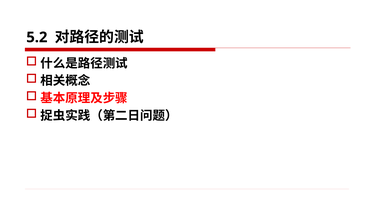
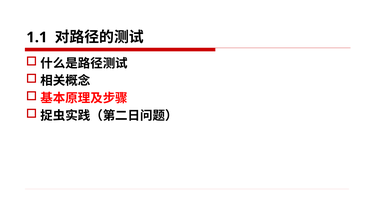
5.2: 5.2 -> 1.1
